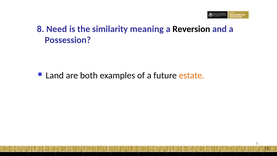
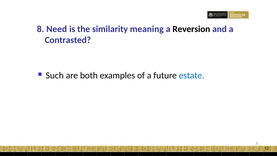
Possession: Possession -> Contrasted
Land: Land -> Such
estate colour: orange -> blue
